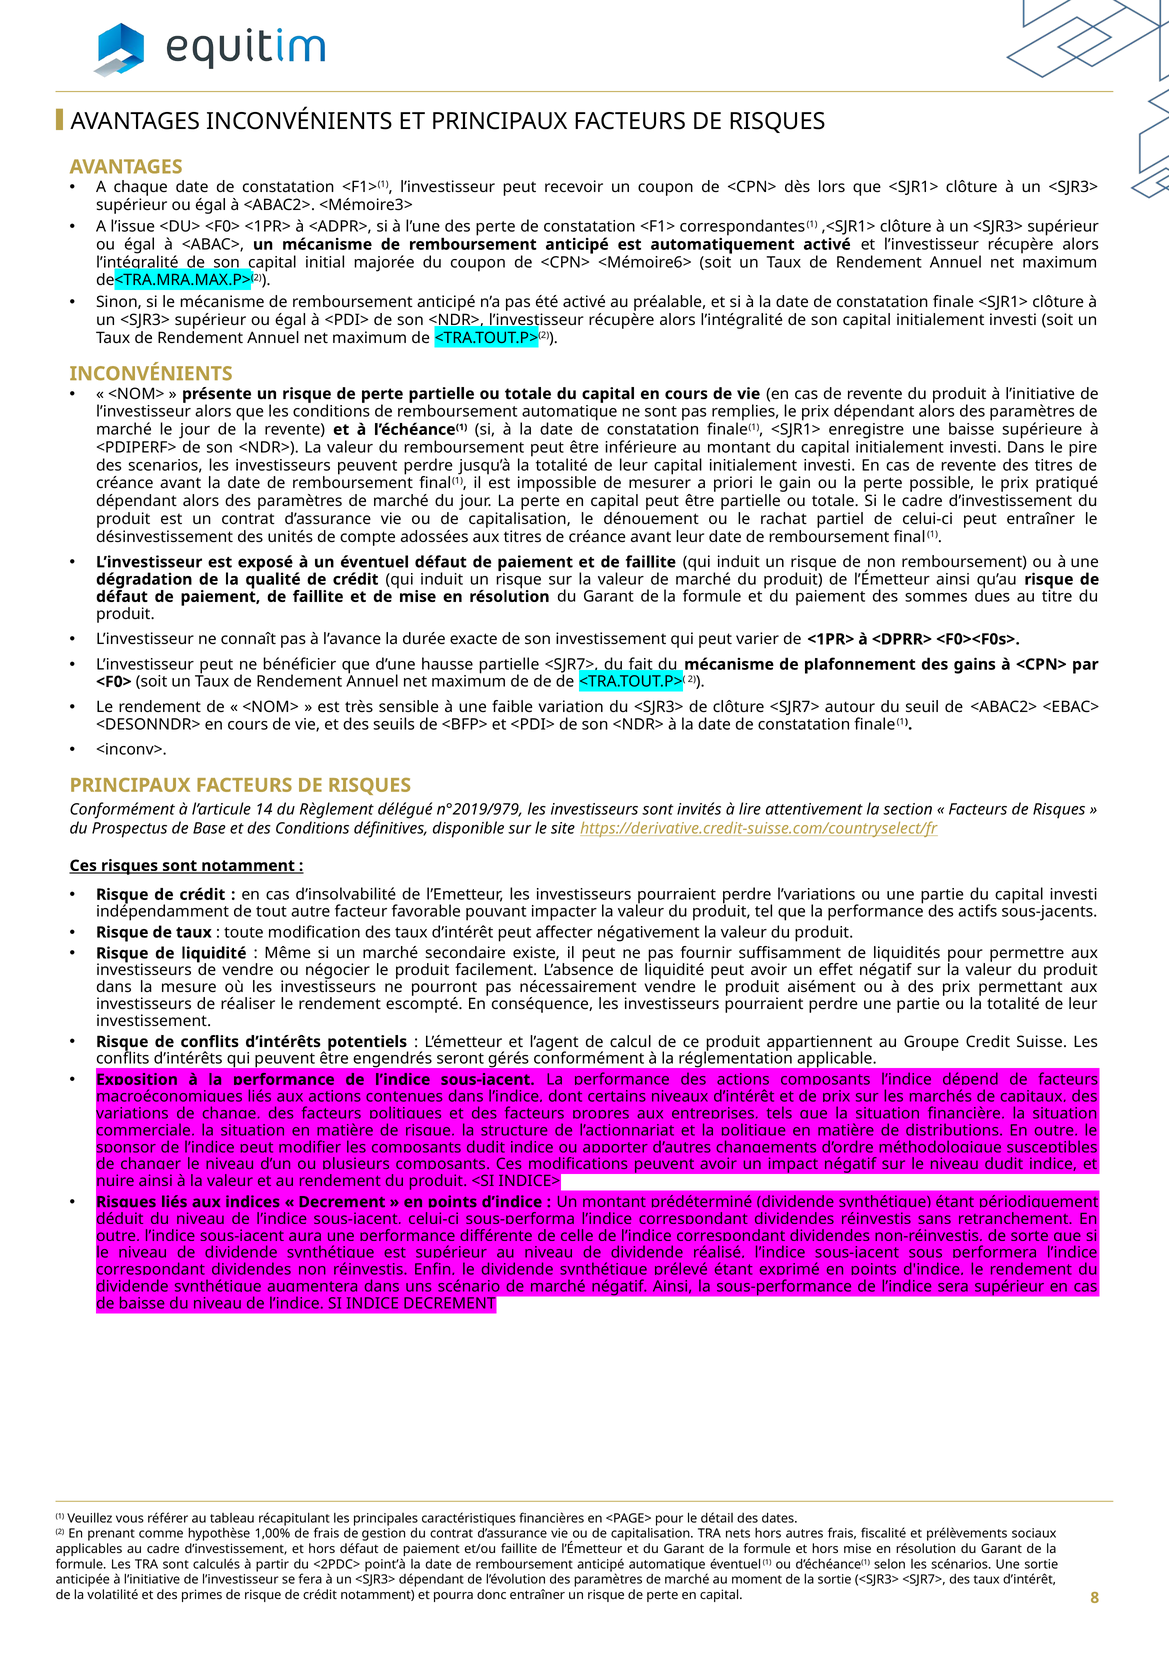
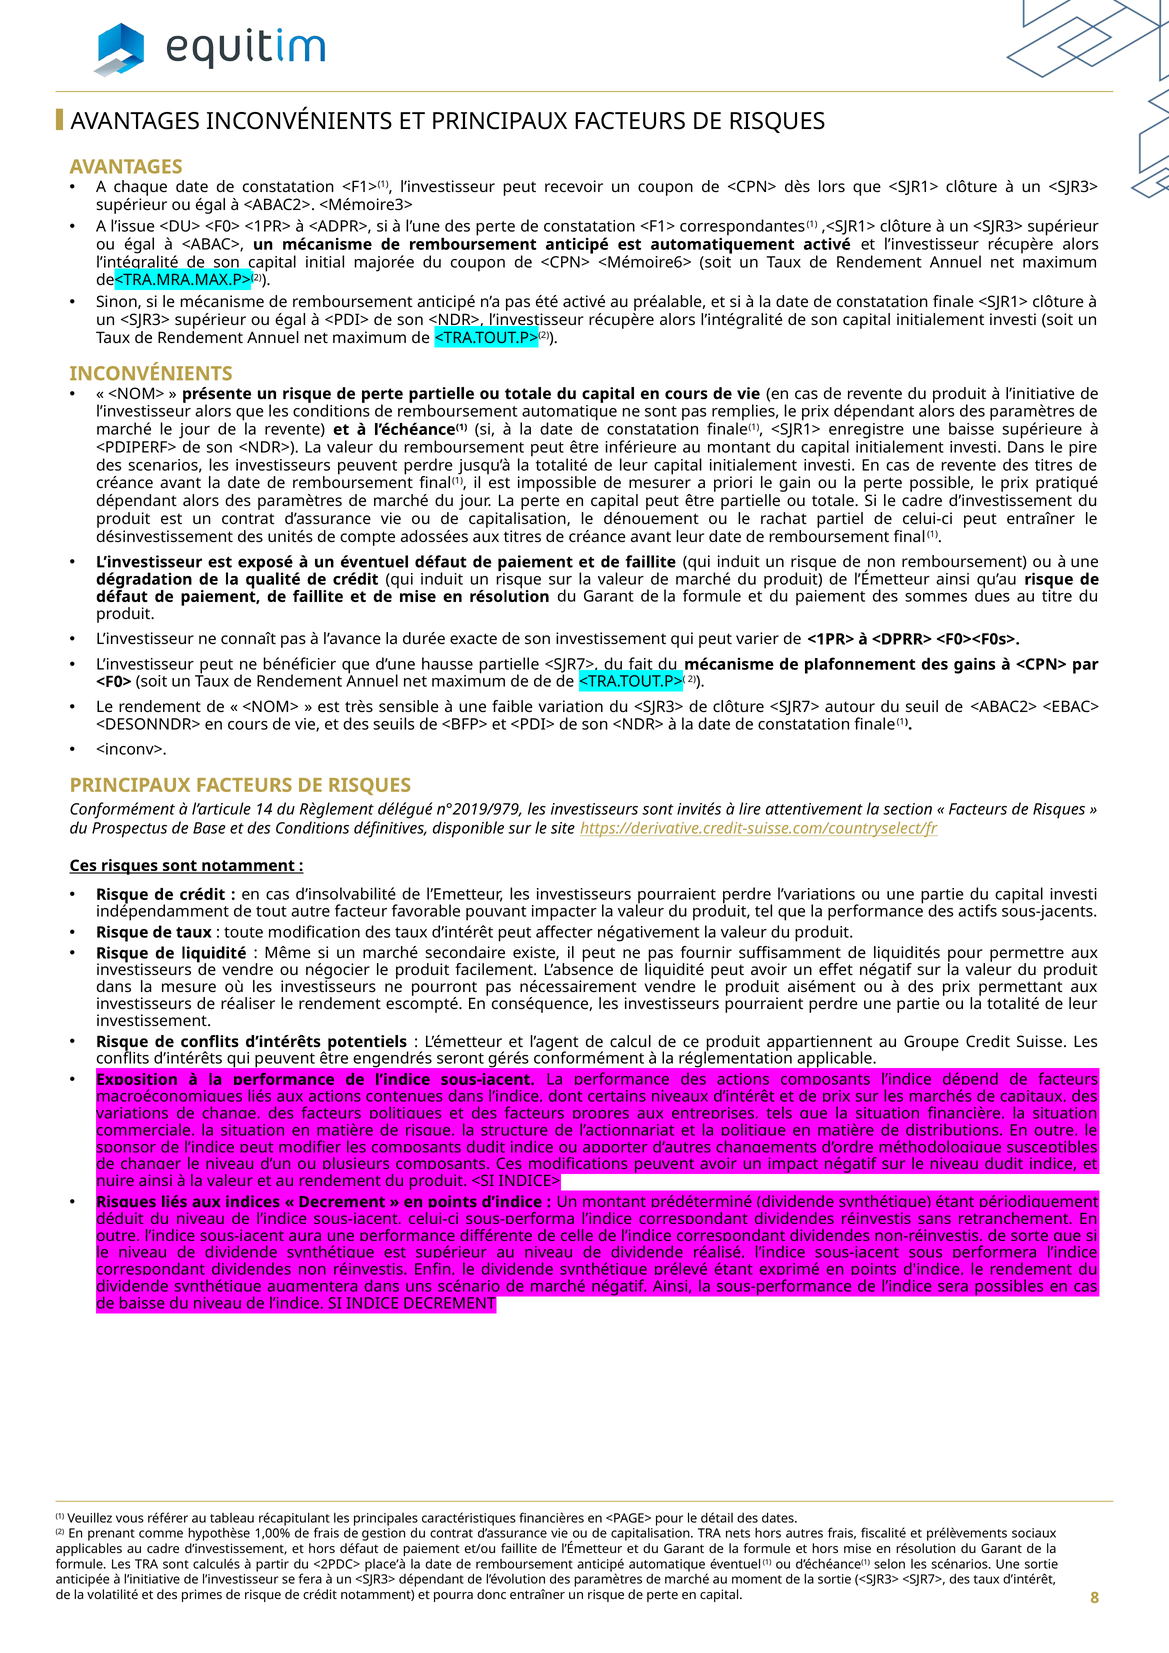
sera supérieur: supérieur -> possibles
point’à: point’à -> place’à
